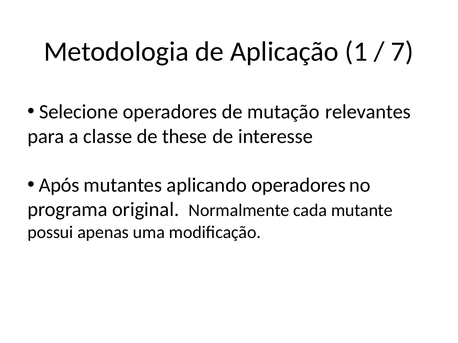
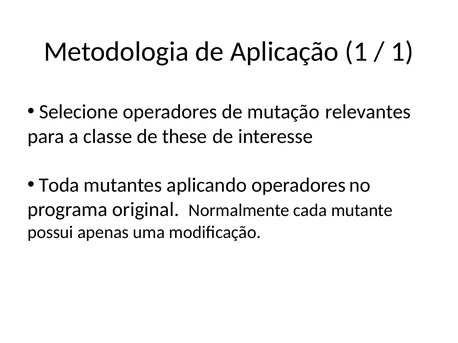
7 at (402, 52): 7 -> 1
Após: Após -> Toda
